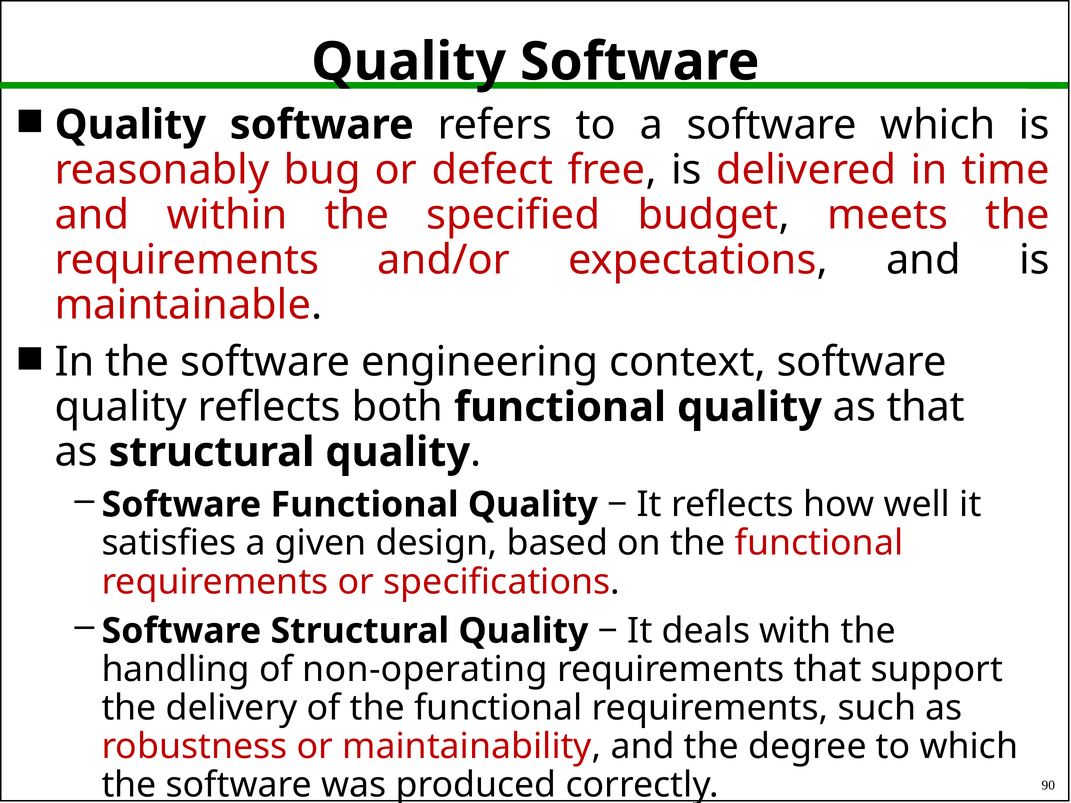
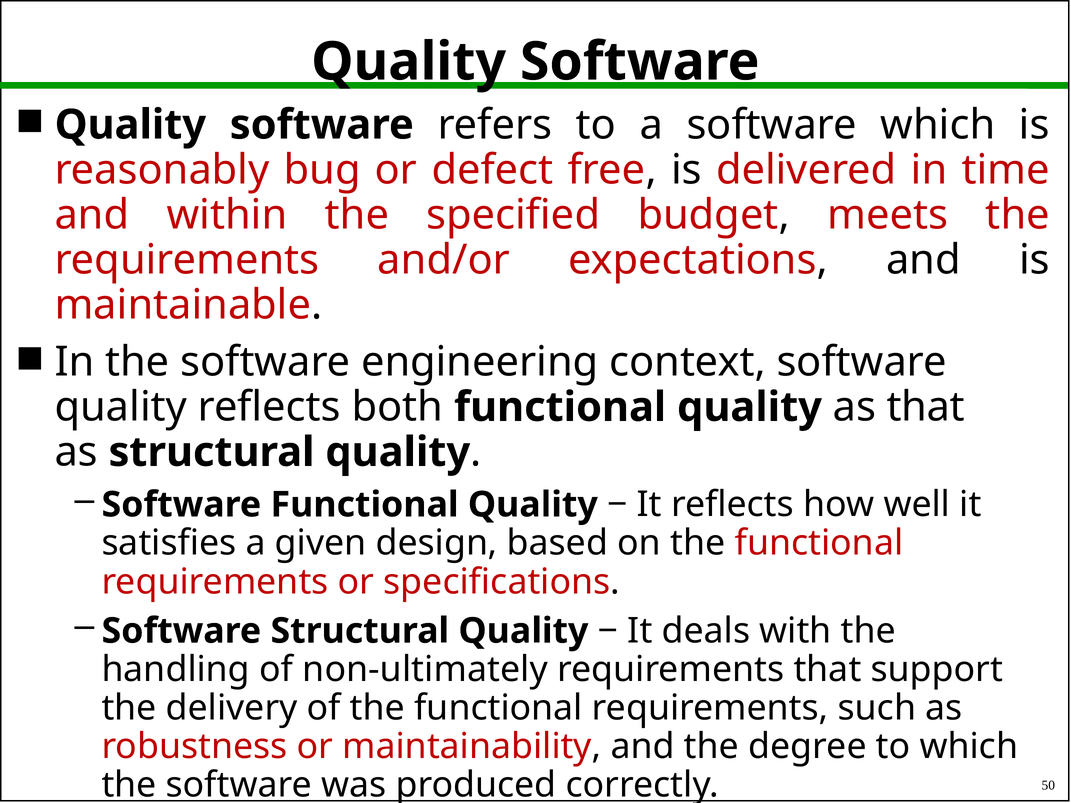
non-operating: non-operating -> non-ultimately
90: 90 -> 50
